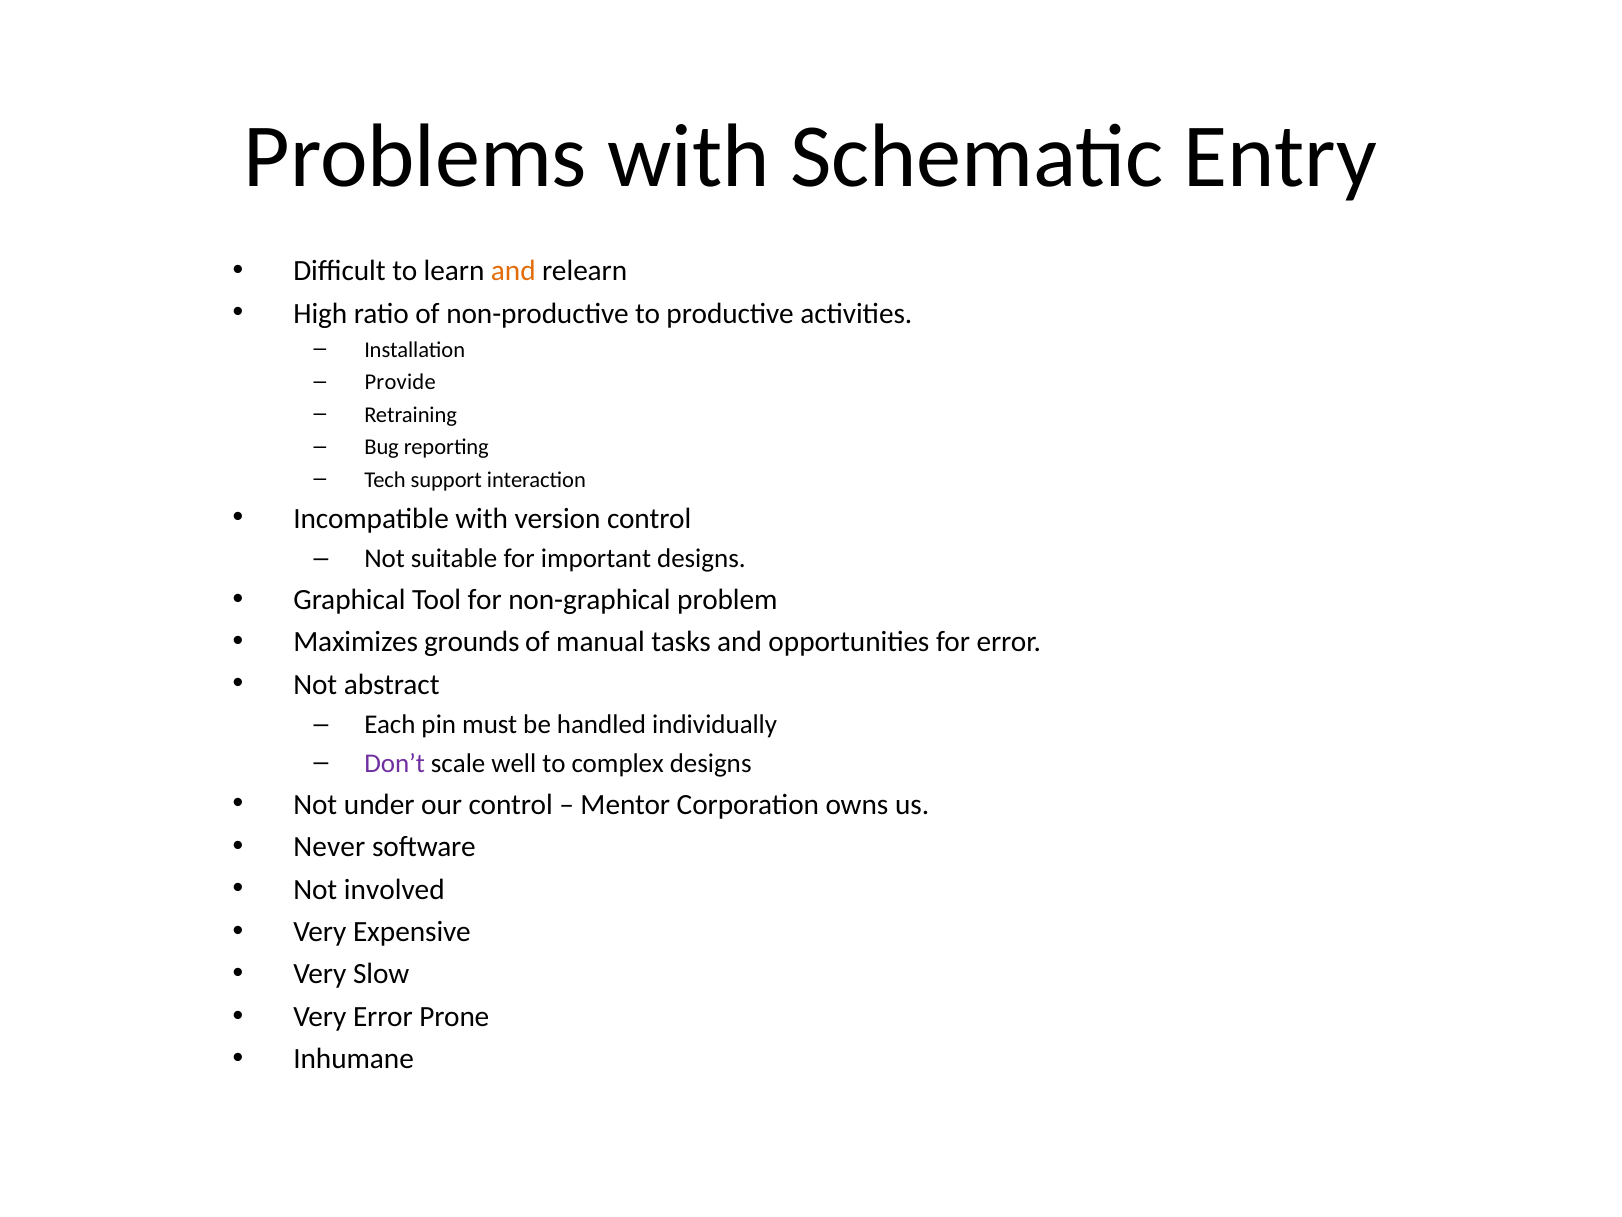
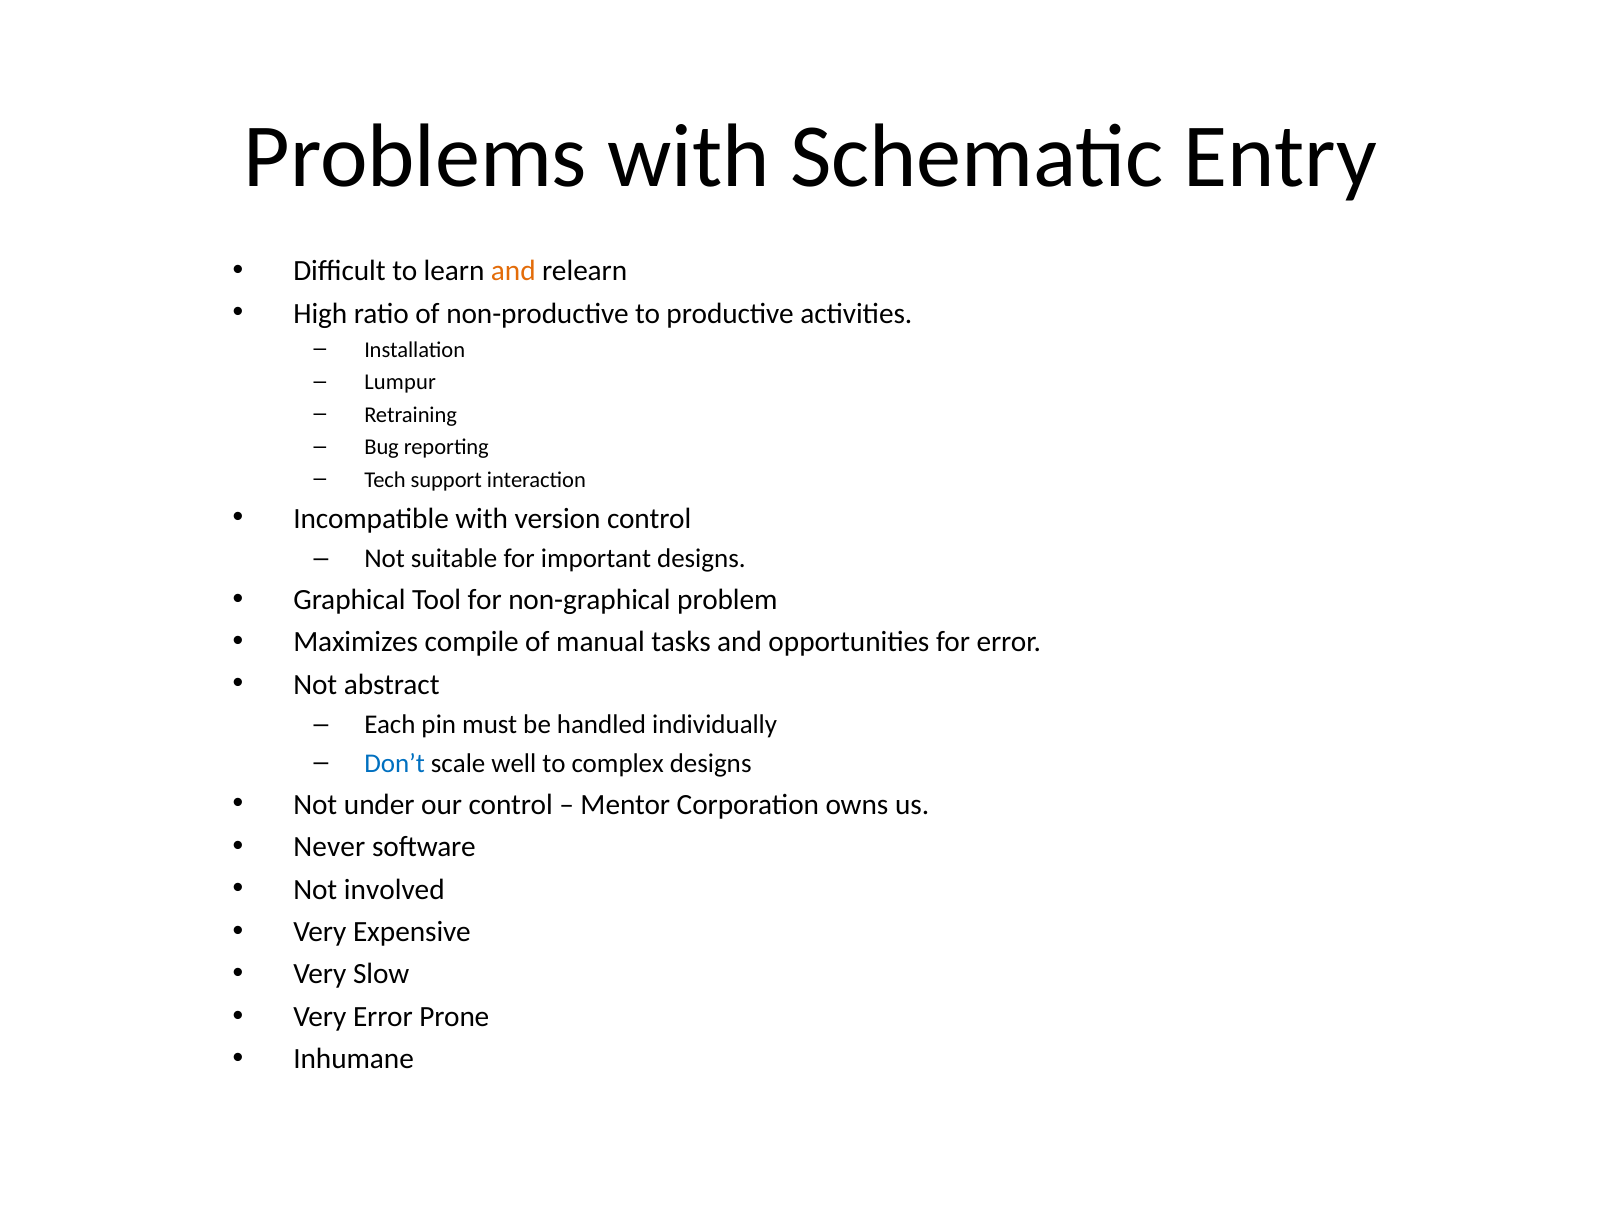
Provide: Provide -> Lumpur
grounds: grounds -> compile
Don’t colour: purple -> blue
